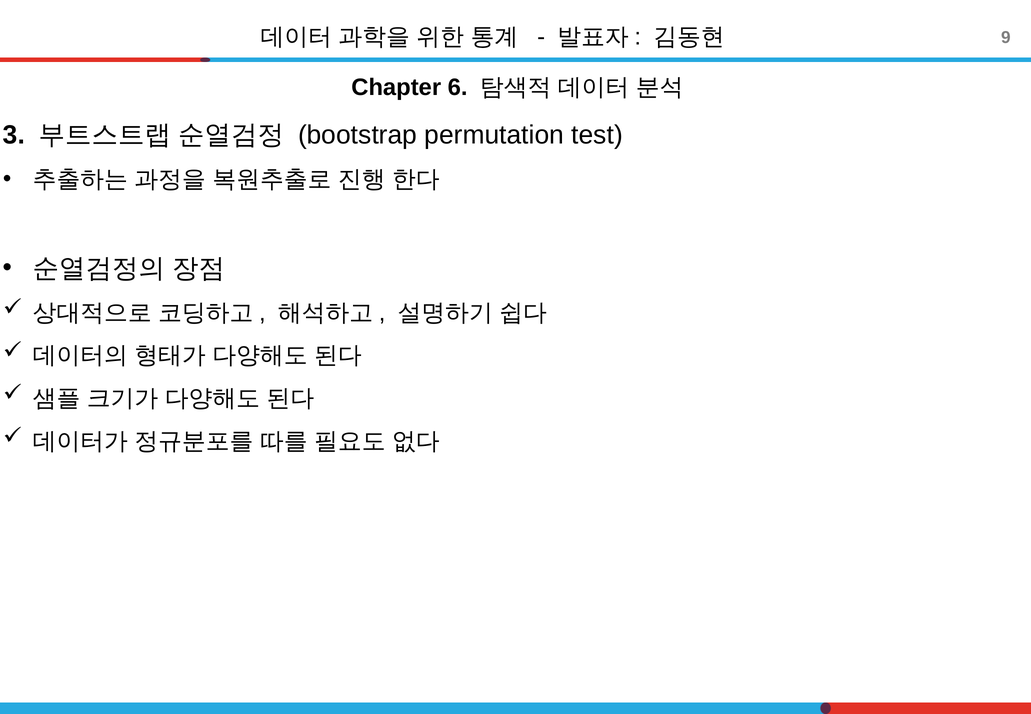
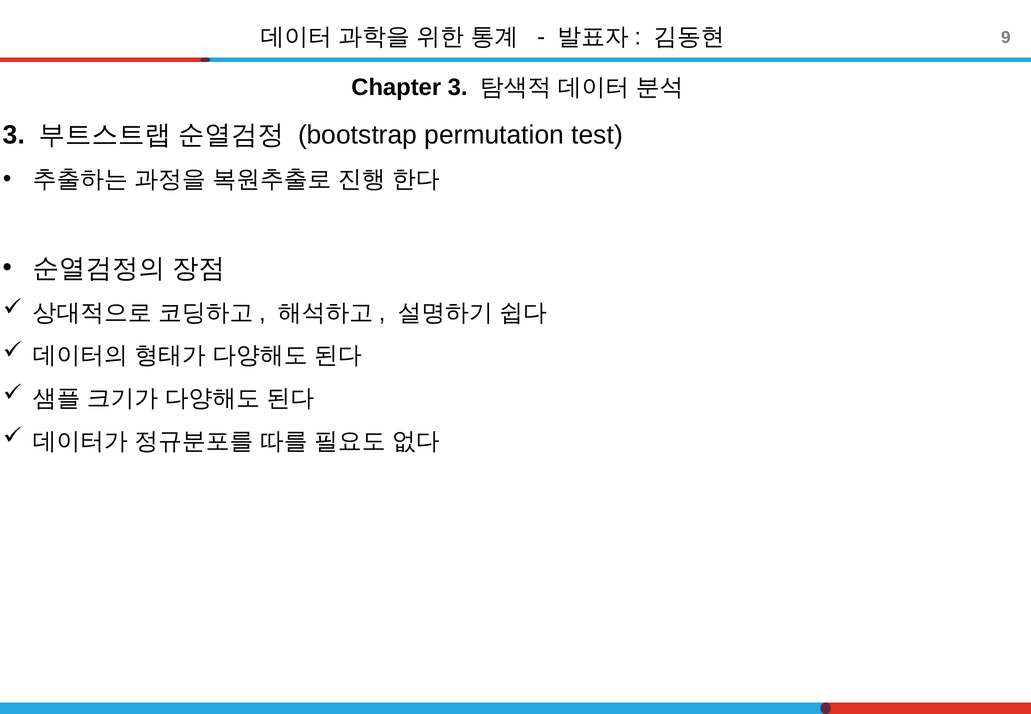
Chapter 6: 6 -> 3
